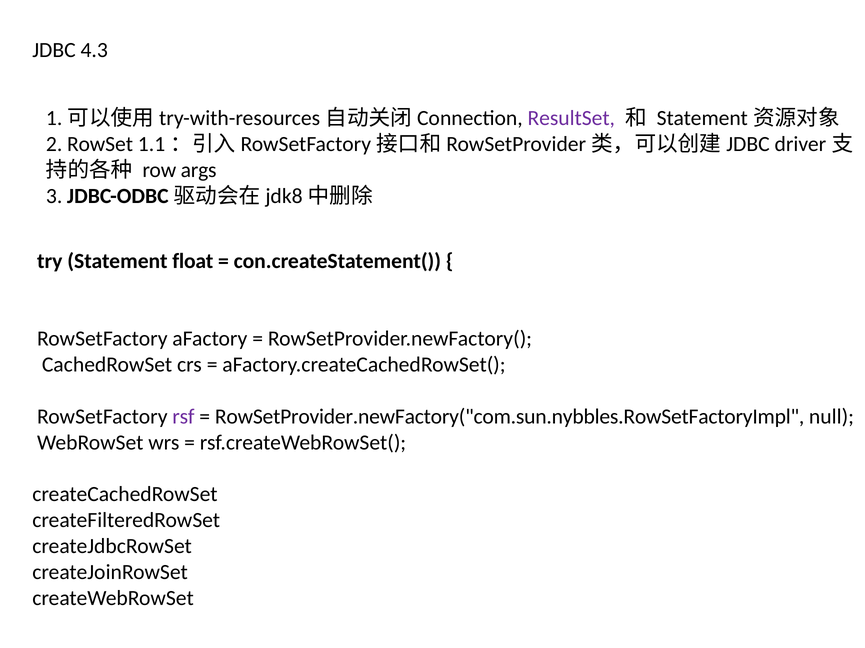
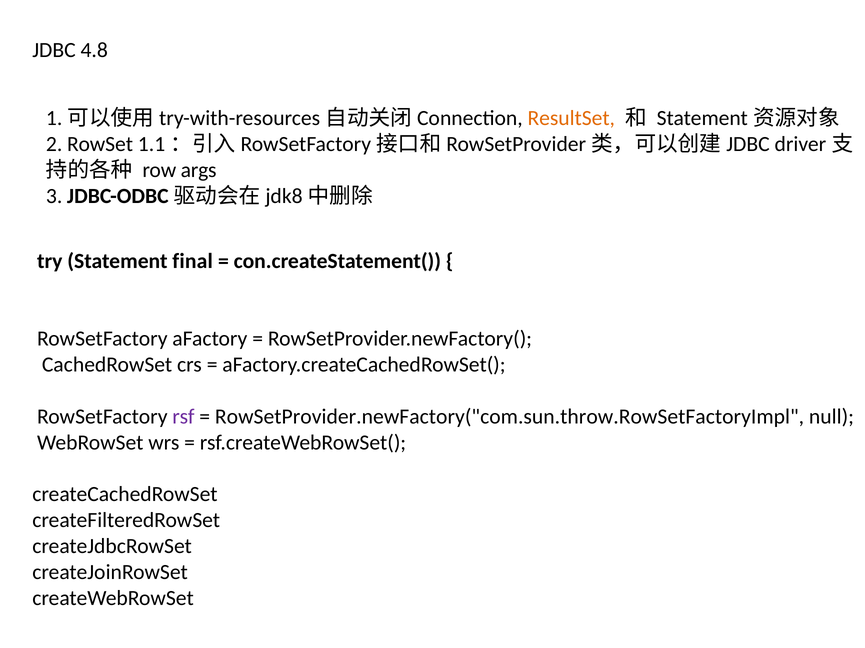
4.3: 4.3 -> 4.8
ResultSet colour: purple -> orange
float: float -> final
RowSetProvider.newFactory("com.sun.nybbles.RowSetFactoryImpl: RowSetProvider.newFactory("com.sun.nybbles.RowSetFactoryImpl -> RowSetProvider.newFactory("com.sun.throw.RowSetFactoryImpl
